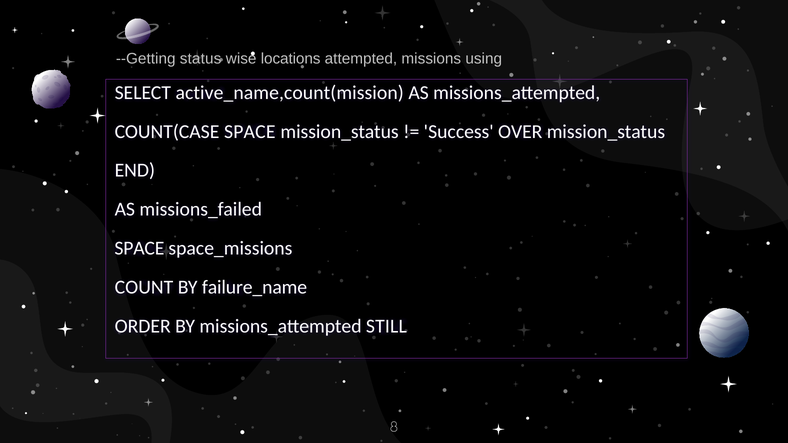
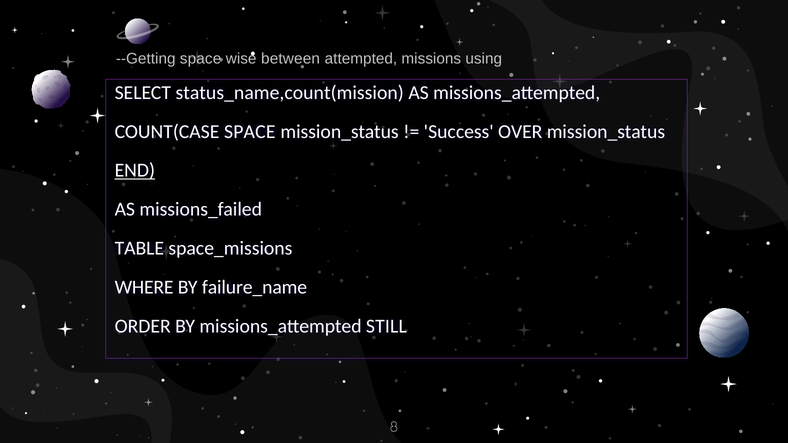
--Getting status: status -> space
locations: locations -> between
active_name,count(mission: active_name,count(mission -> status_name,count(mission
END underline: none -> present
SPACE at (139, 248): SPACE -> TABLE
COUNT: COUNT -> WHERE
